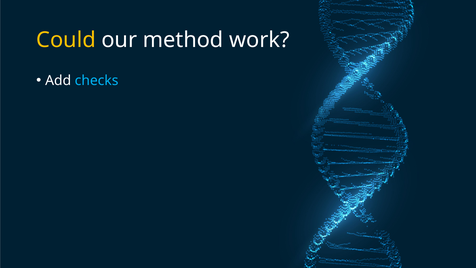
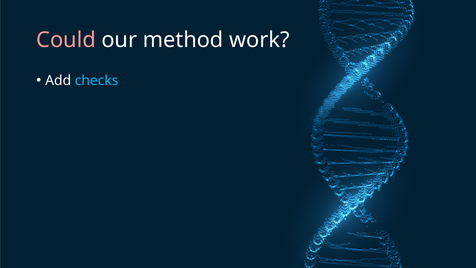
Could colour: yellow -> pink
